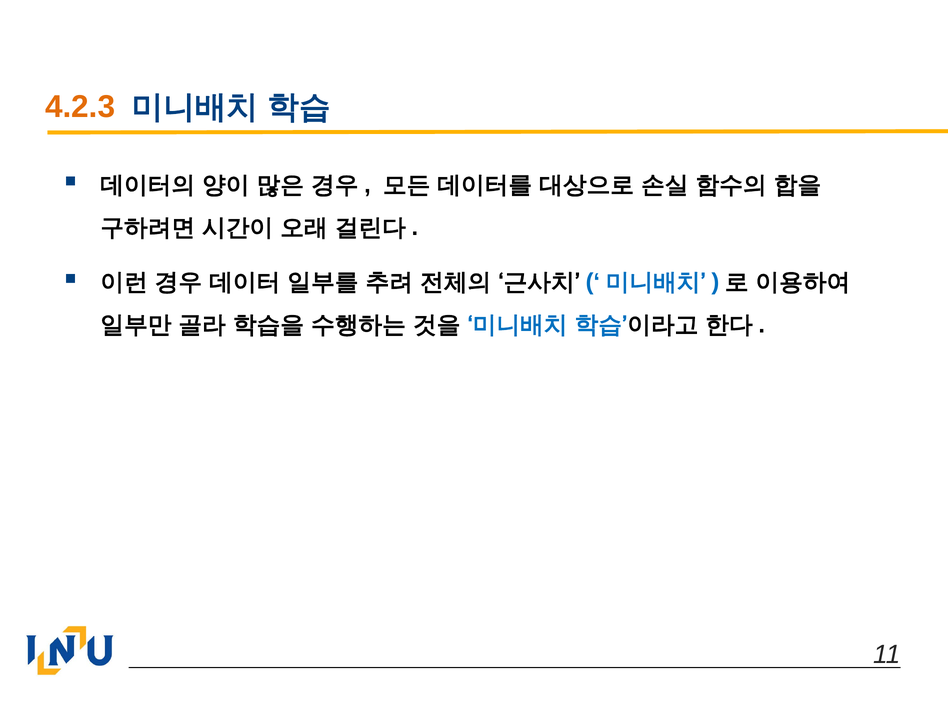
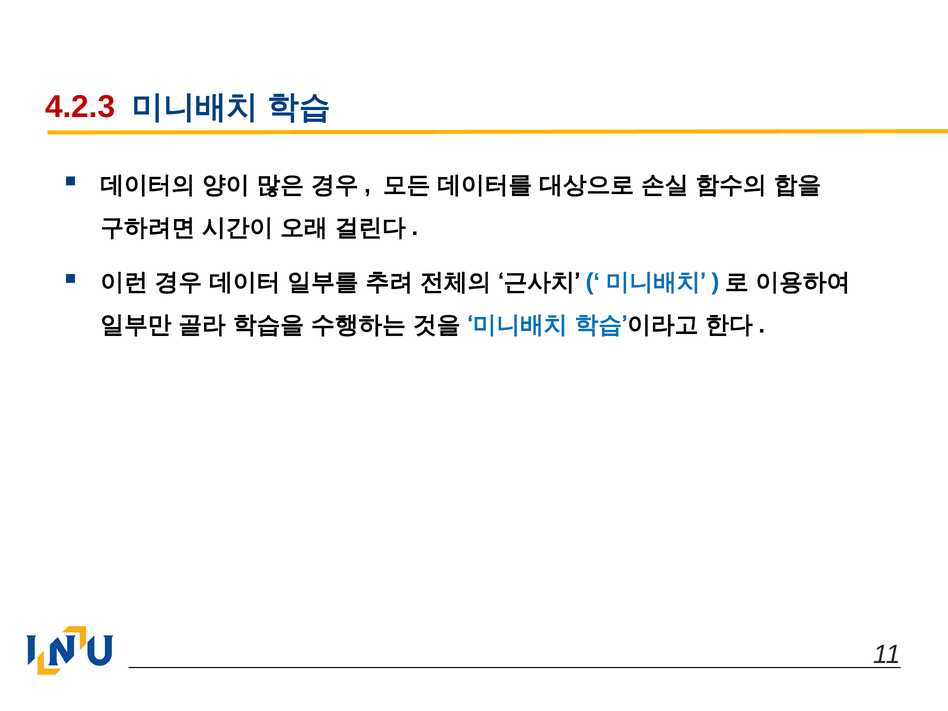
4.2.3 colour: orange -> red
